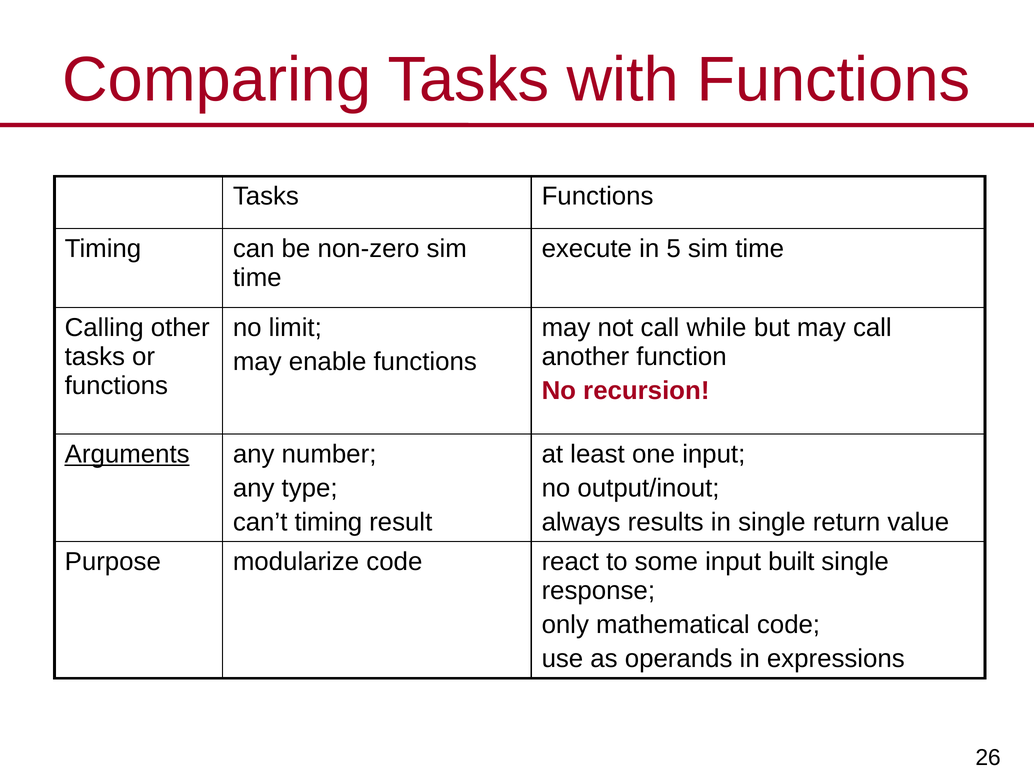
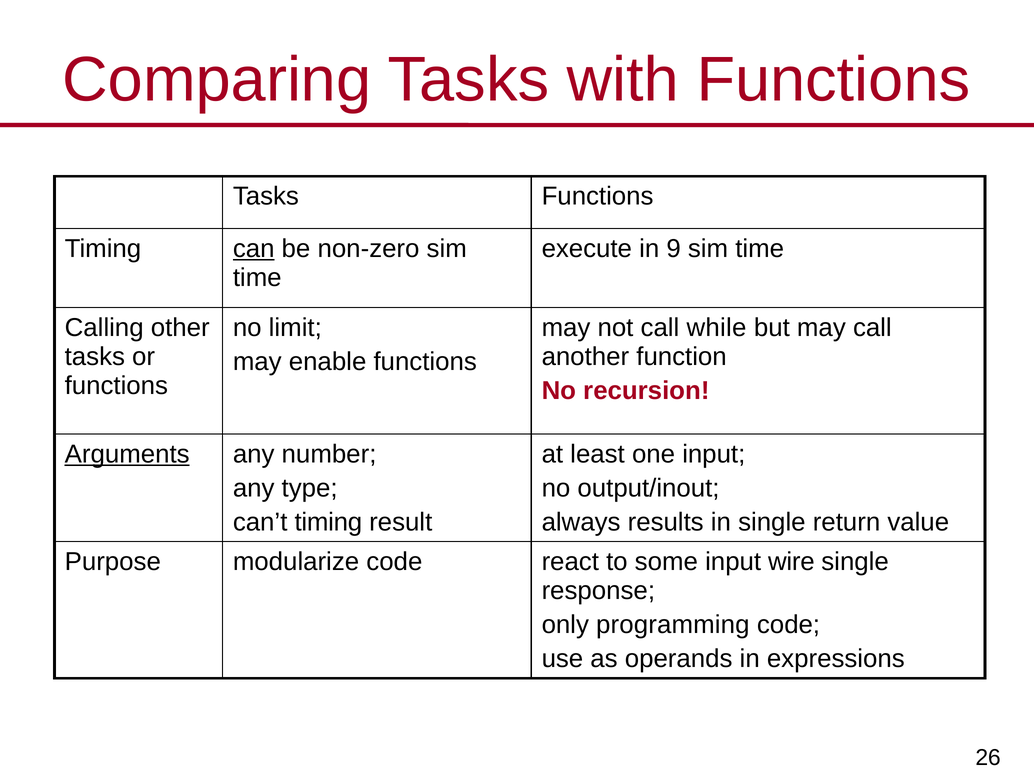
can underline: none -> present
5: 5 -> 9
built: built -> wire
mathematical: mathematical -> programming
